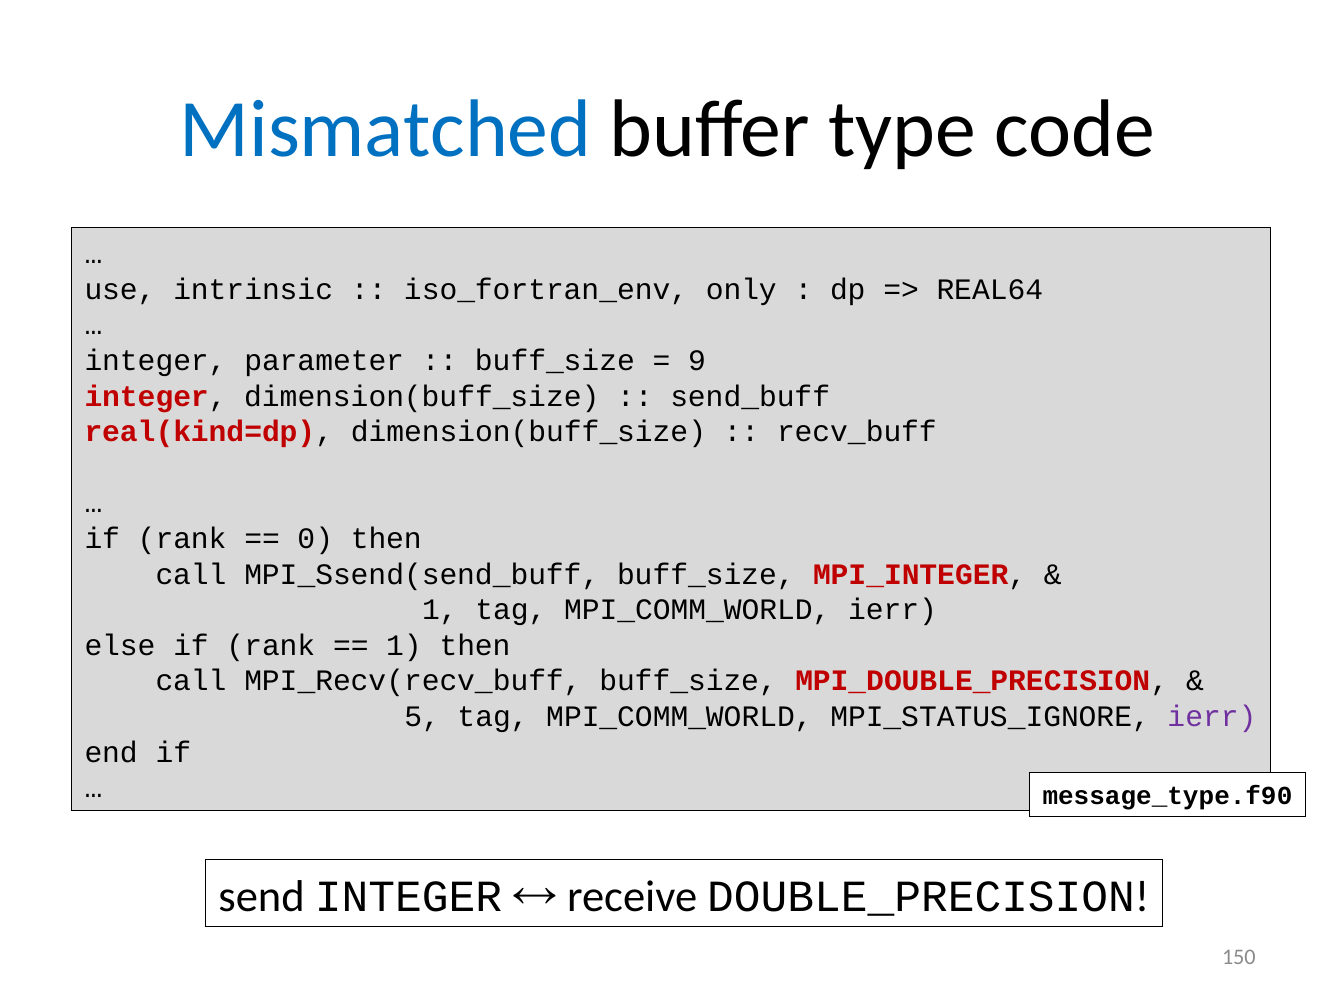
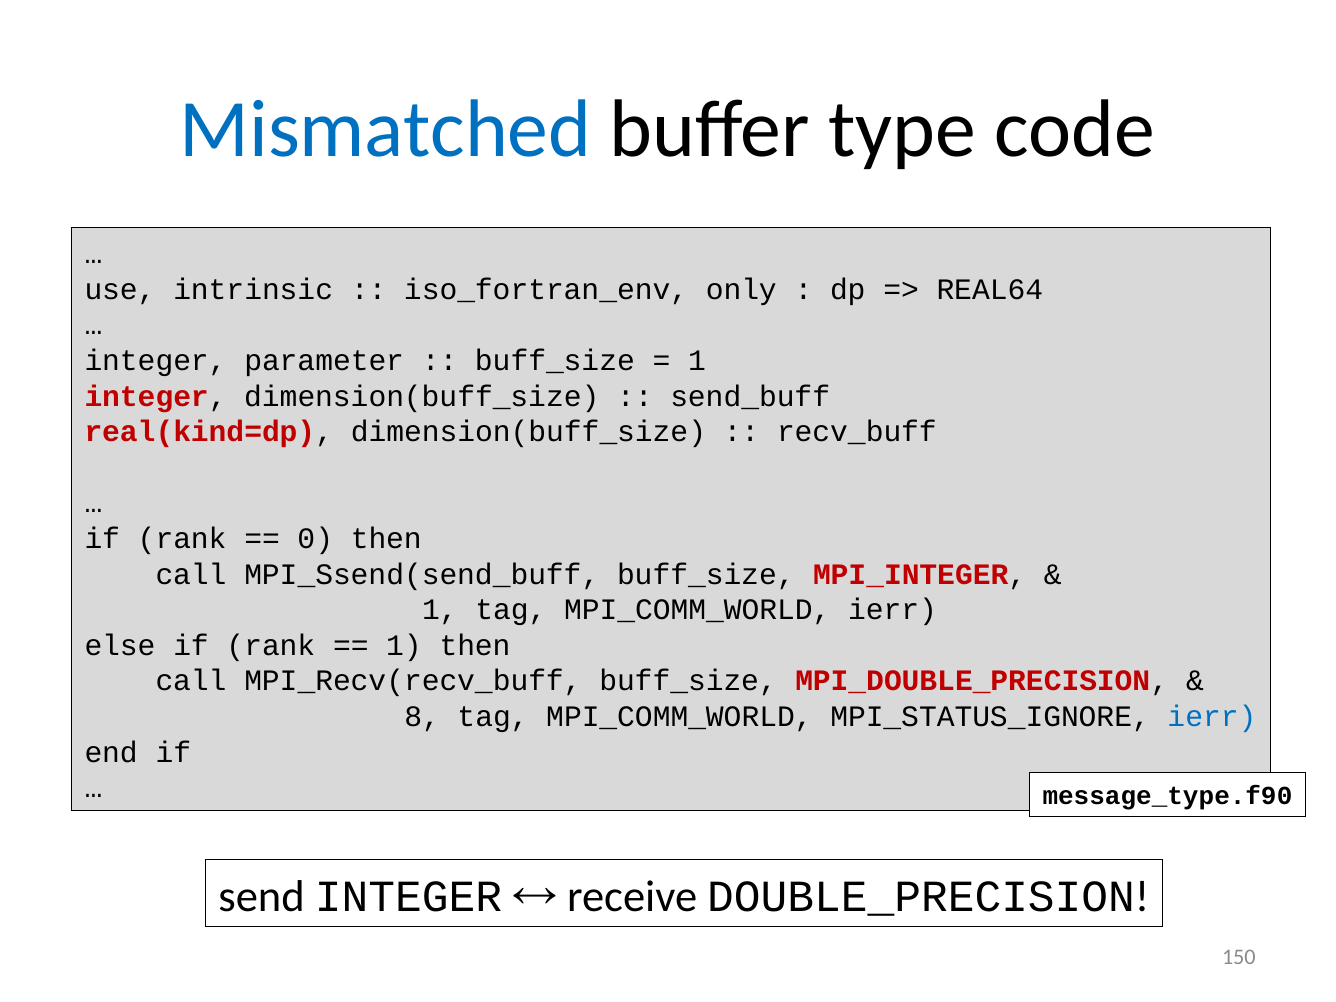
9 at (697, 361): 9 -> 1
5: 5 -> 8
ierr at (1212, 717) colour: purple -> blue
